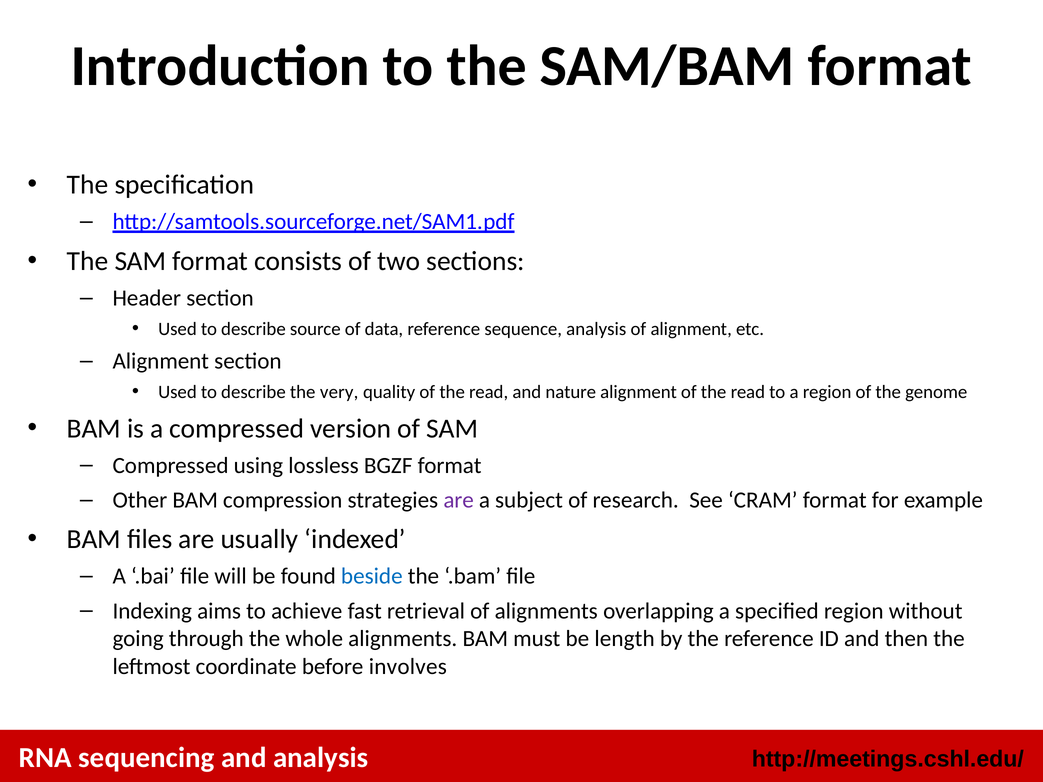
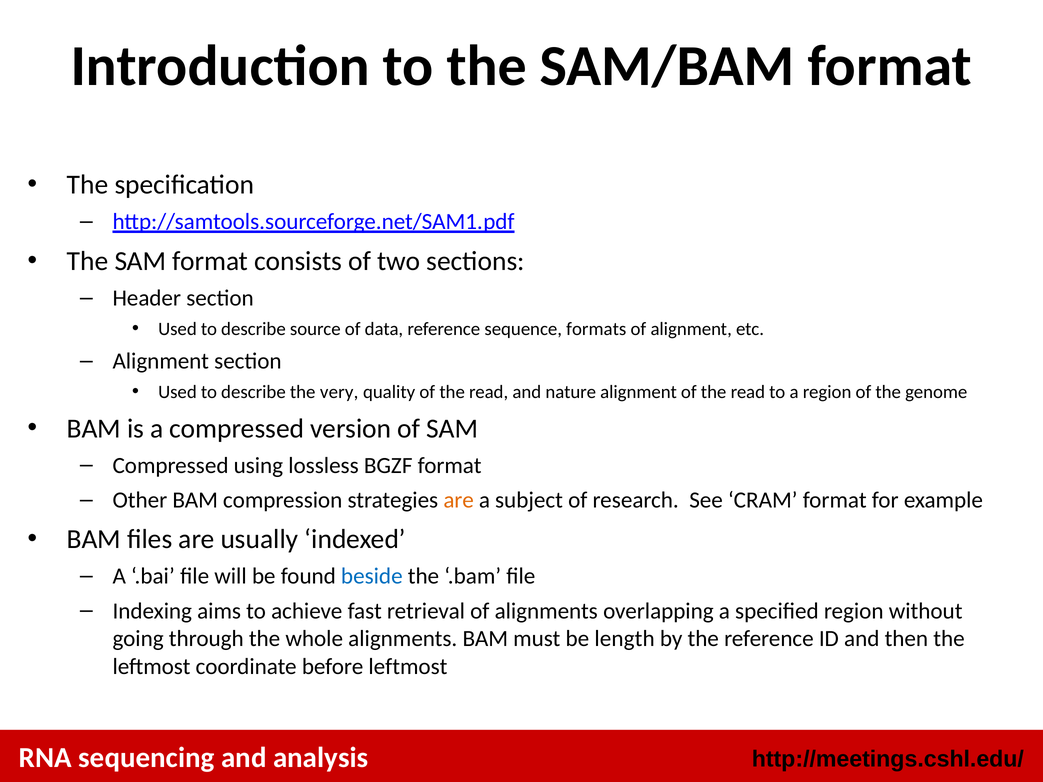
sequence analysis: analysis -> formats
are at (459, 500) colour: purple -> orange
before involves: involves -> leftmost
